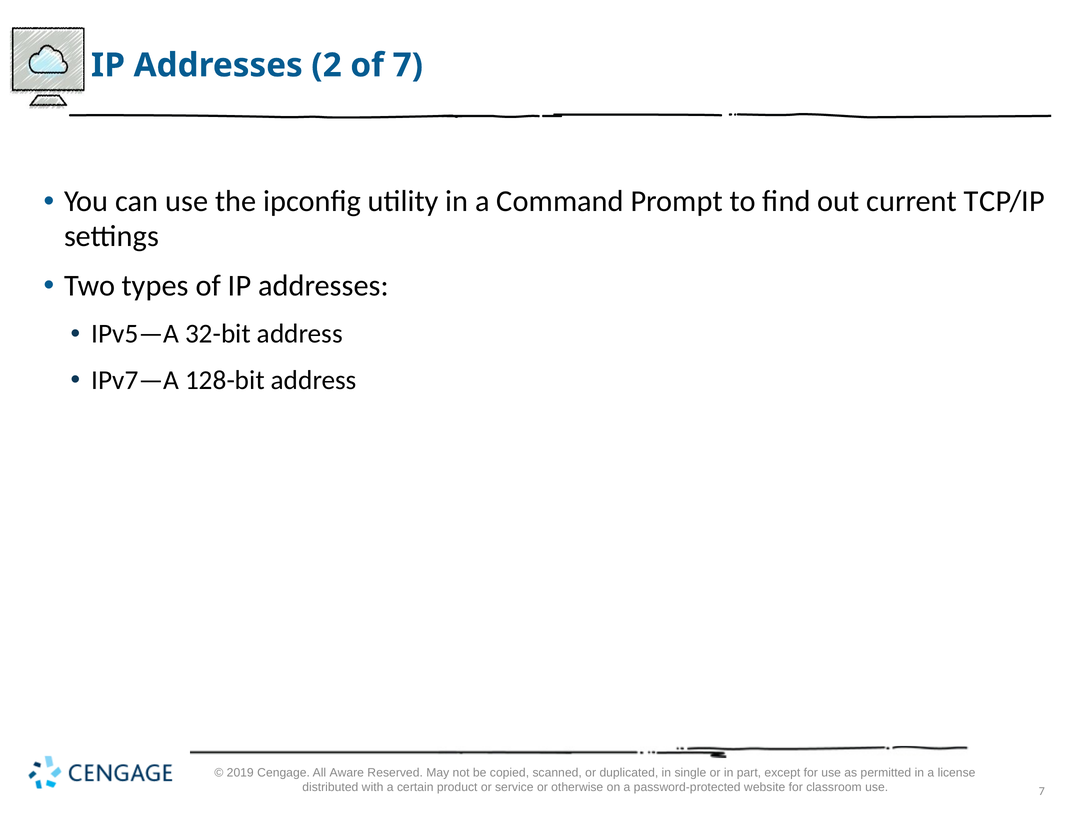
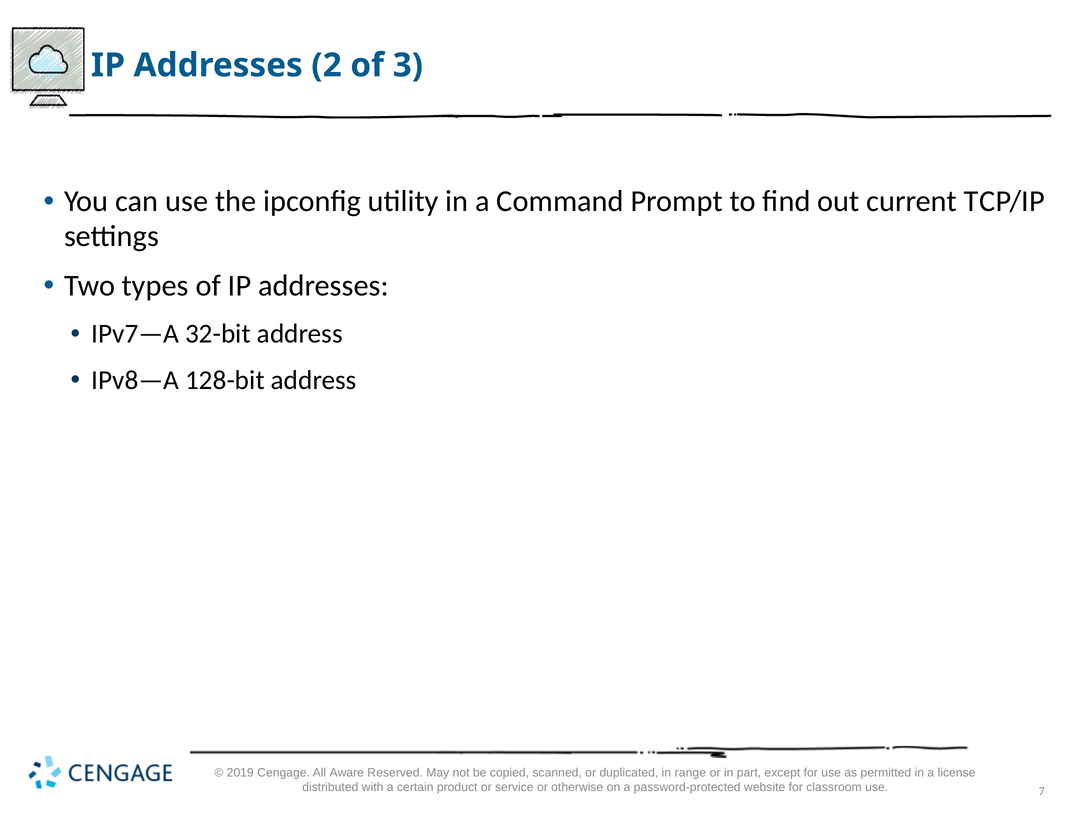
of 7: 7 -> 3
5—A: 5—A -> 7—A
7—A: 7—A -> 8—A
single: single -> range
